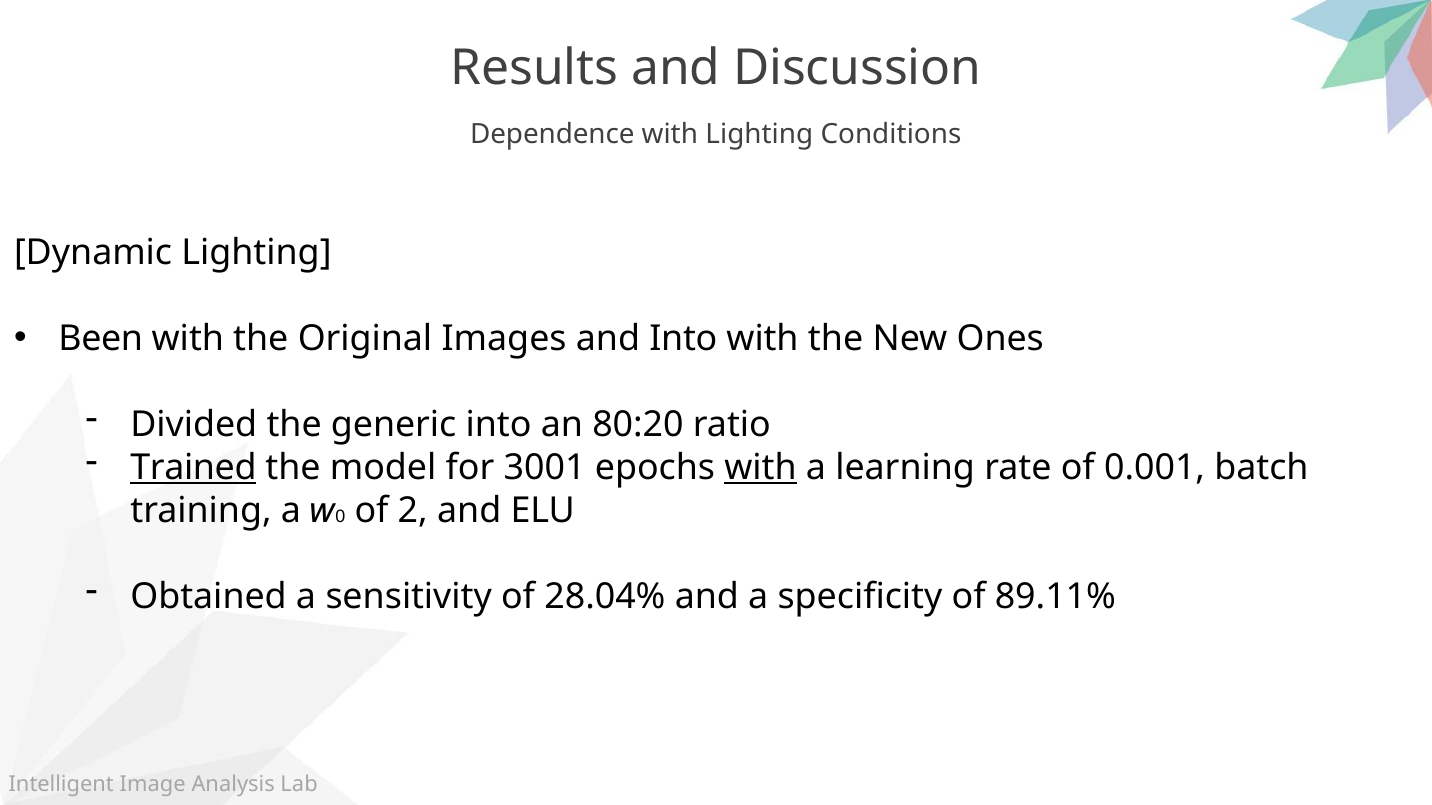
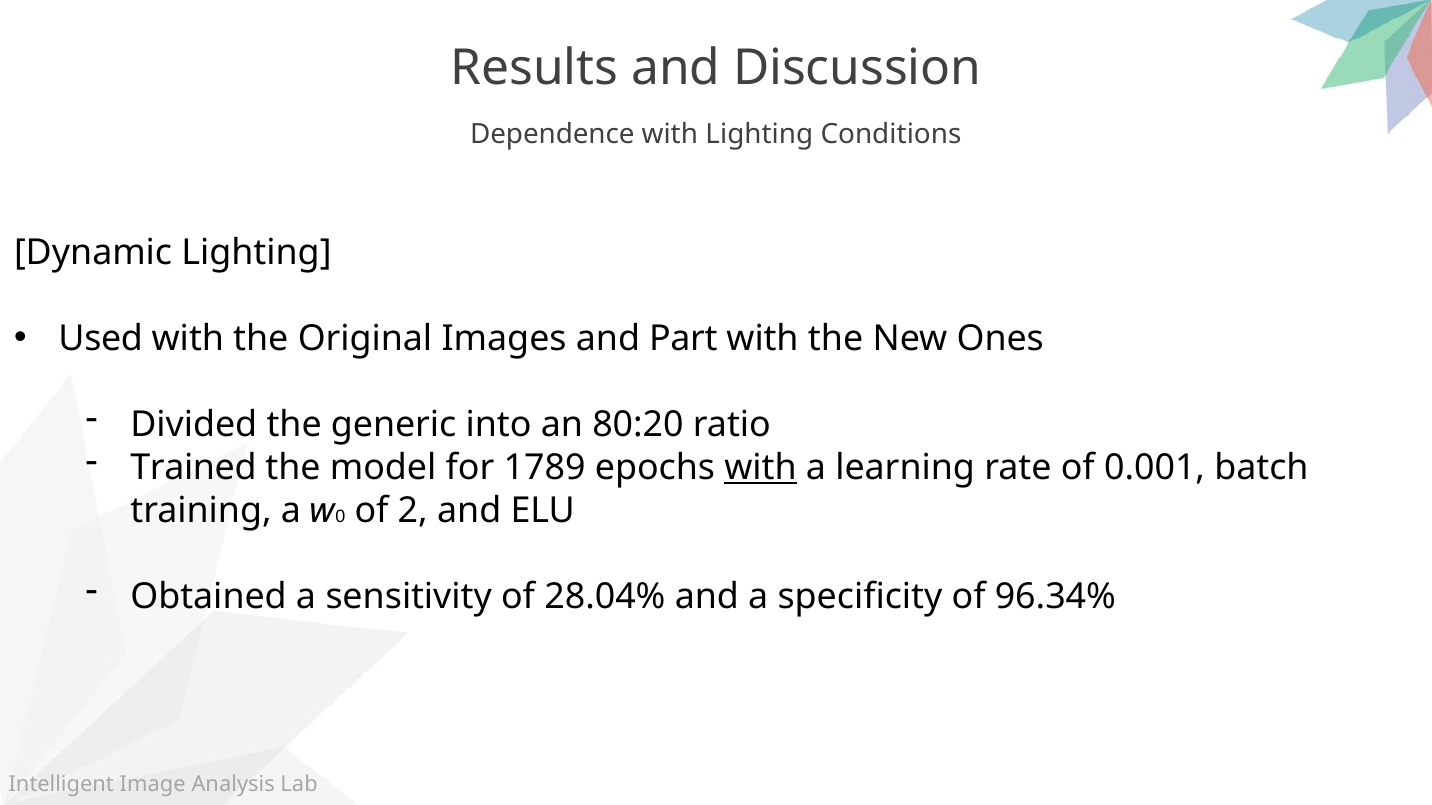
Been: Been -> Used
and Into: Into -> Part
Trained underline: present -> none
3001: 3001 -> 1789
89.11%: 89.11% -> 96.34%
